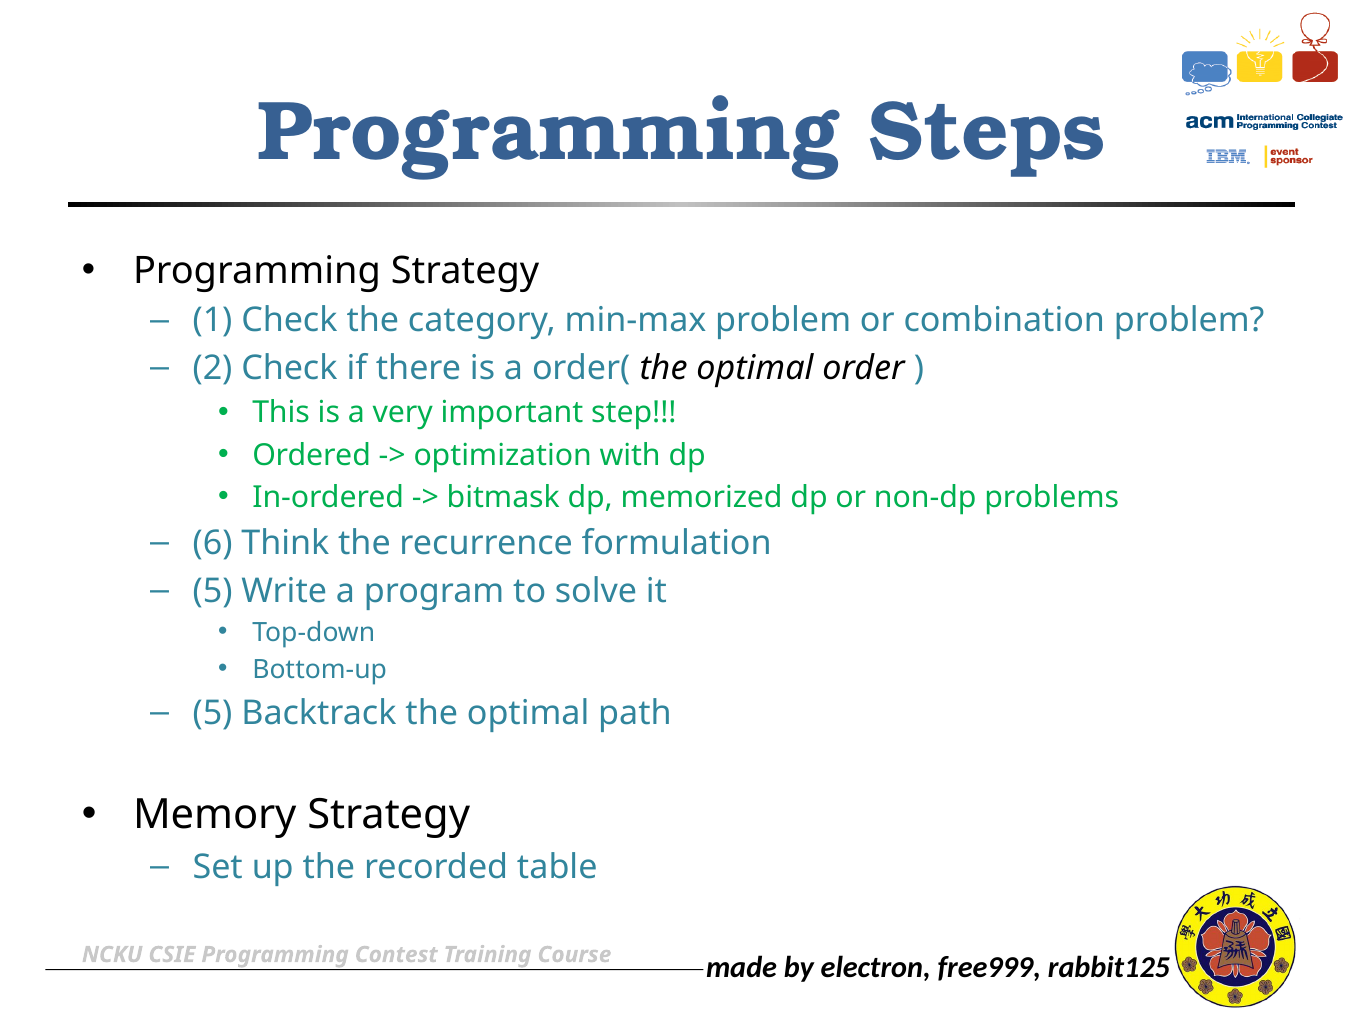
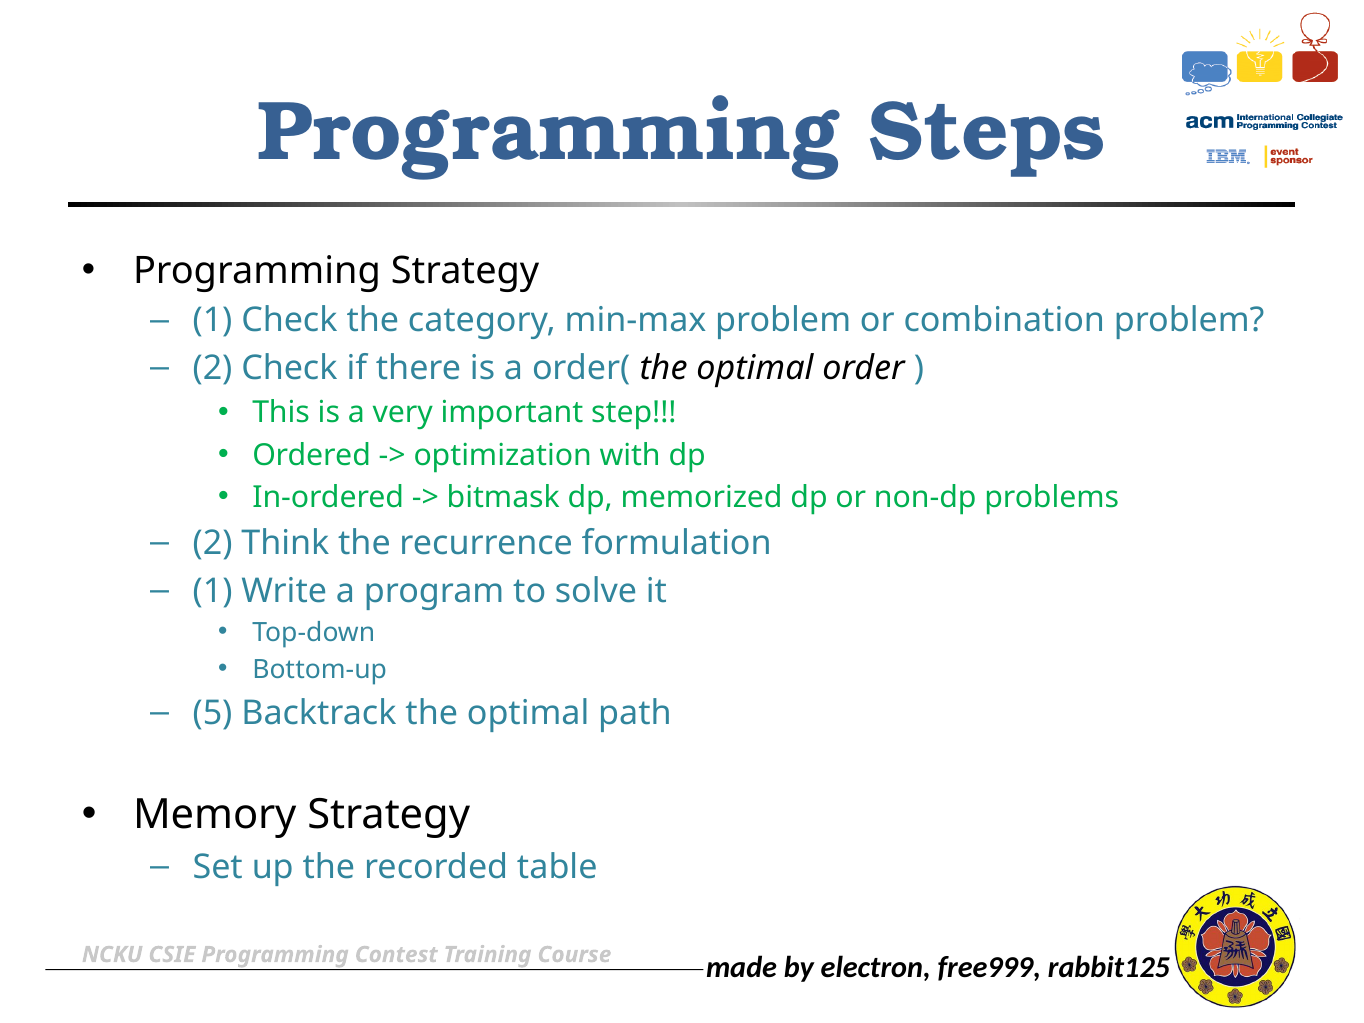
6 at (213, 543): 6 -> 2
5 at (213, 591): 5 -> 1
